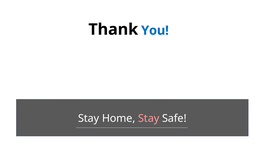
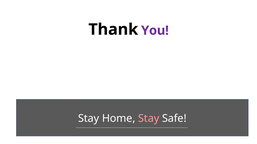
You colour: blue -> purple
